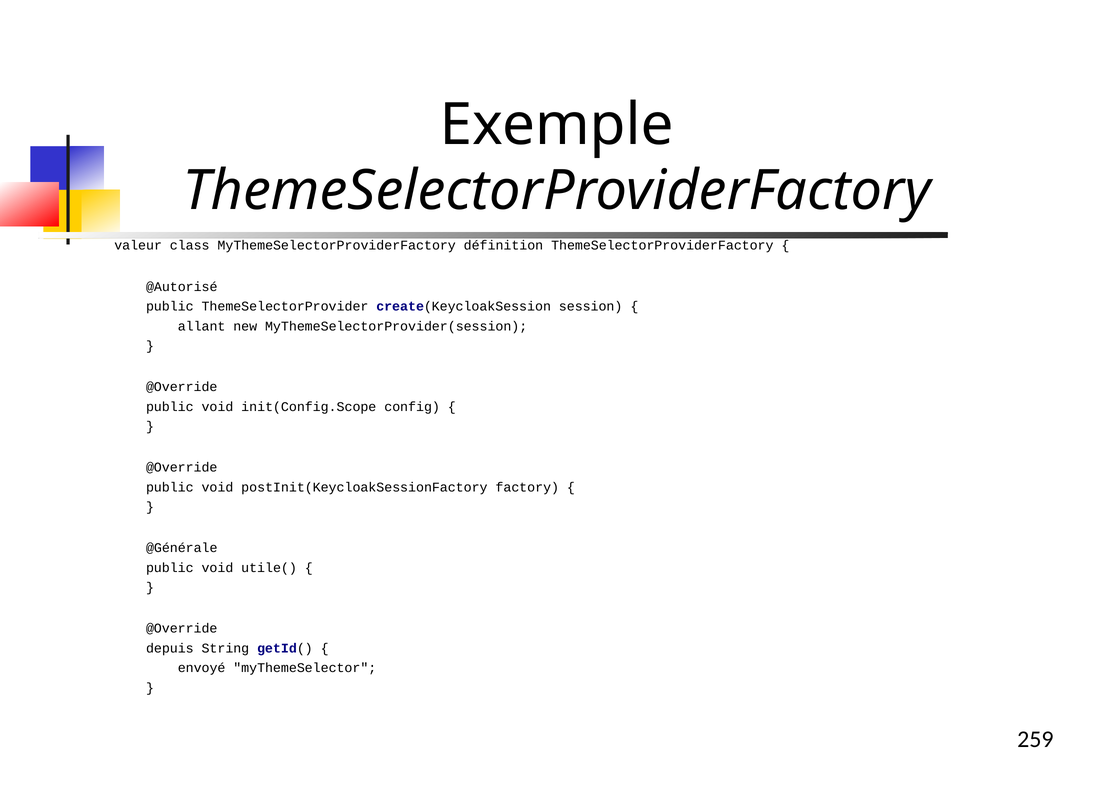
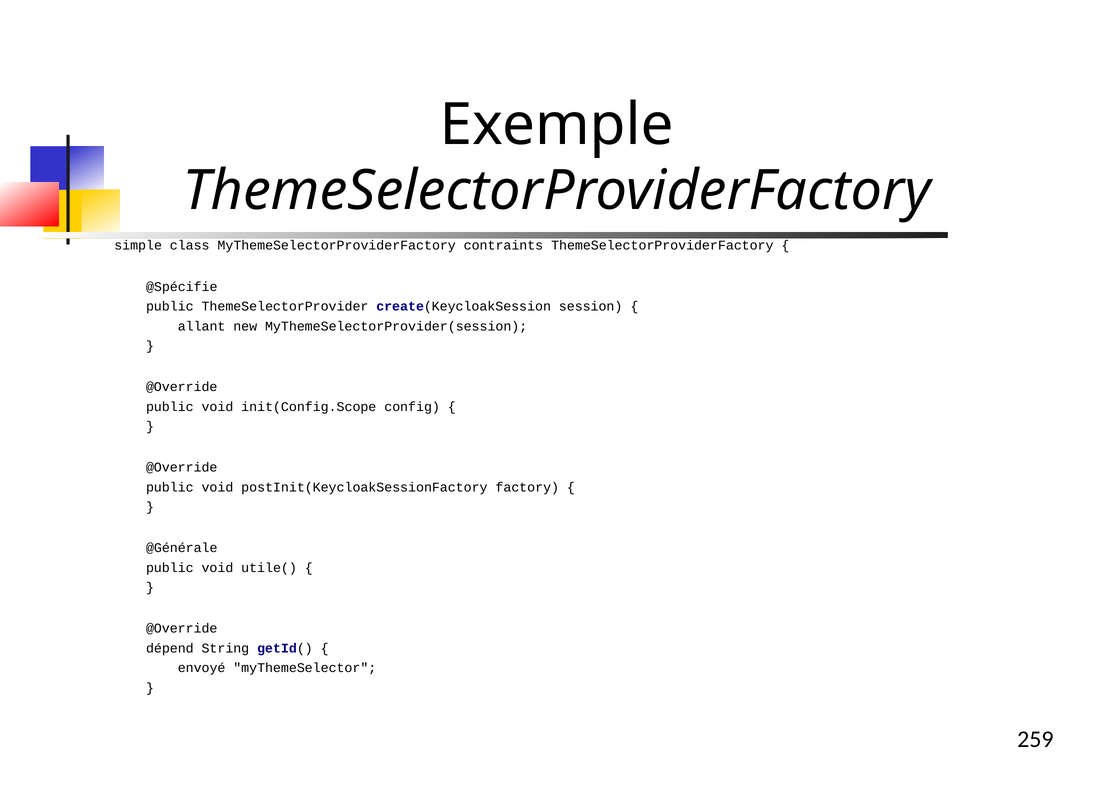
valeur: valeur -> simple
définition: définition -> contraints
@Autorisé: @Autorisé -> @Spécifie
depuis: depuis -> dépend
